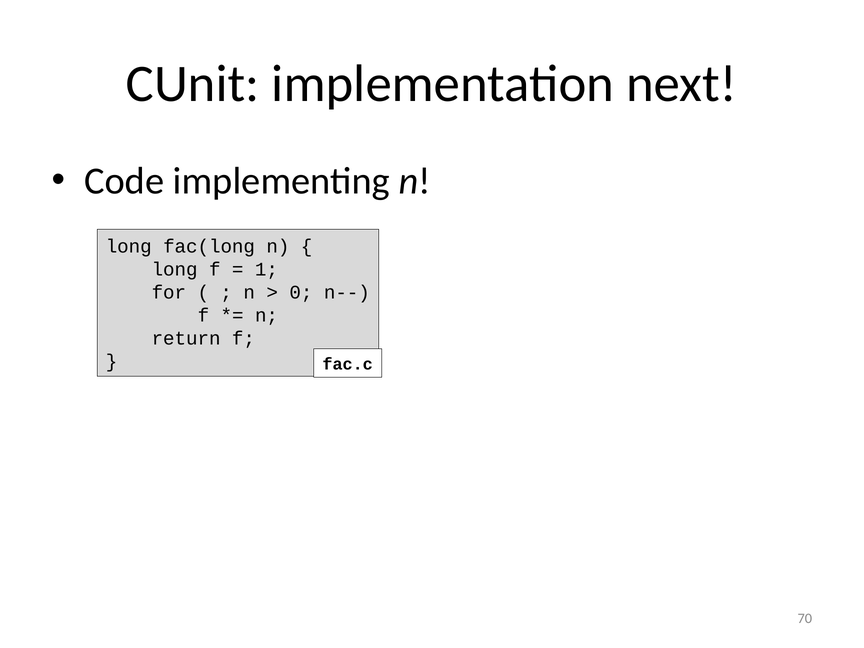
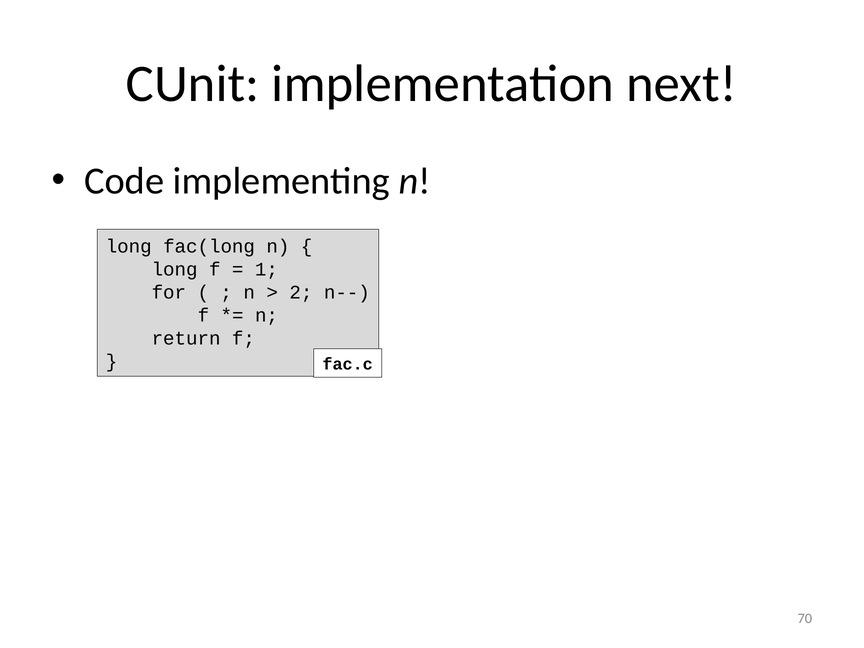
0: 0 -> 2
